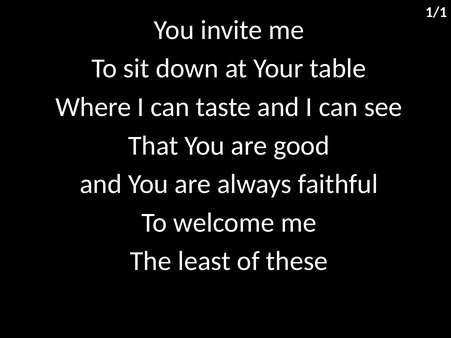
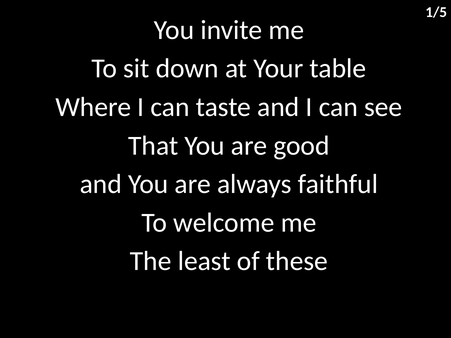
1/1: 1/1 -> 1/5
